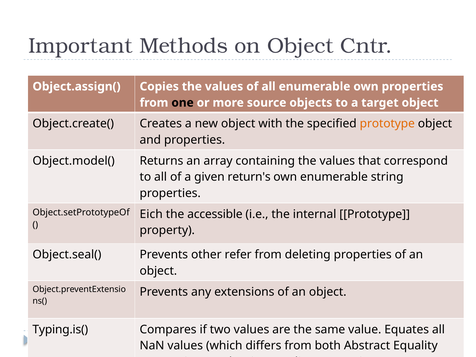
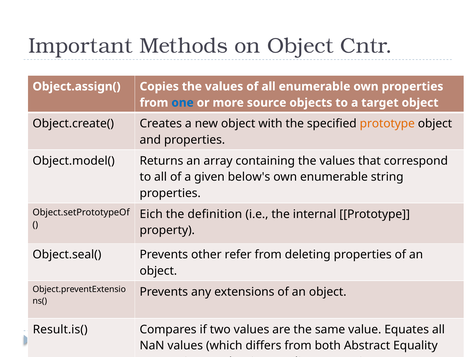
one colour: black -> blue
return's: return's -> below's
accessible: accessible -> definition
Typing.is(: Typing.is( -> Result.is(
